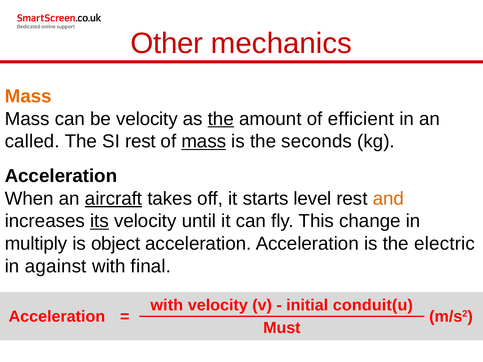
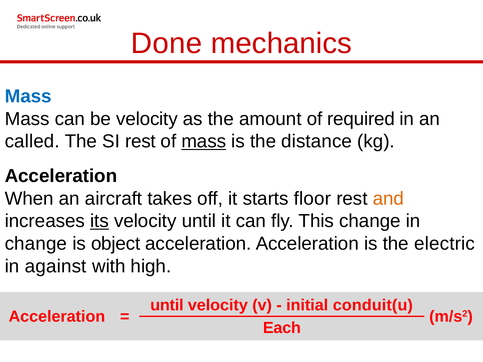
Other: Other -> Done
Mass at (28, 96) colour: orange -> blue
the at (221, 119) underline: present -> none
efficient: efficient -> required
seconds: seconds -> distance
aircraft underline: present -> none
level: level -> floor
multiply at (36, 244): multiply -> change
final: final -> high
with at (167, 305): with -> until
Must: Must -> Each
